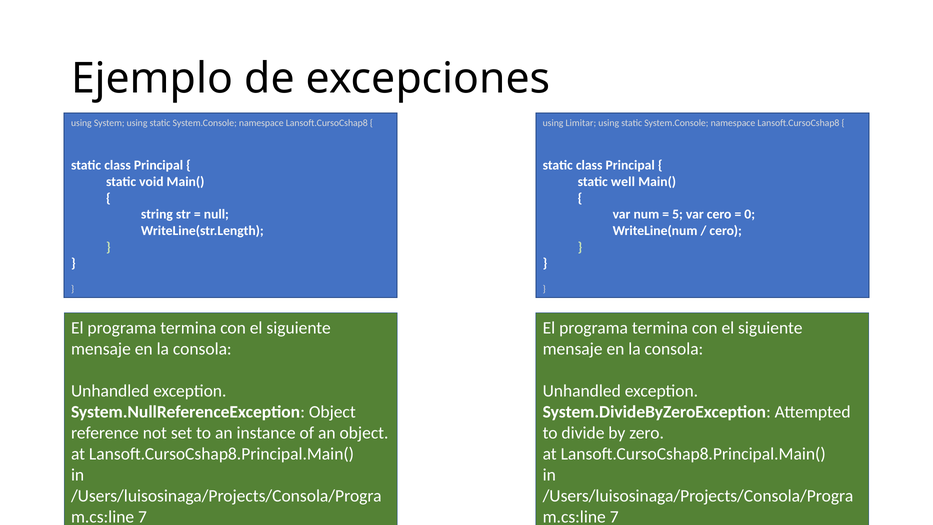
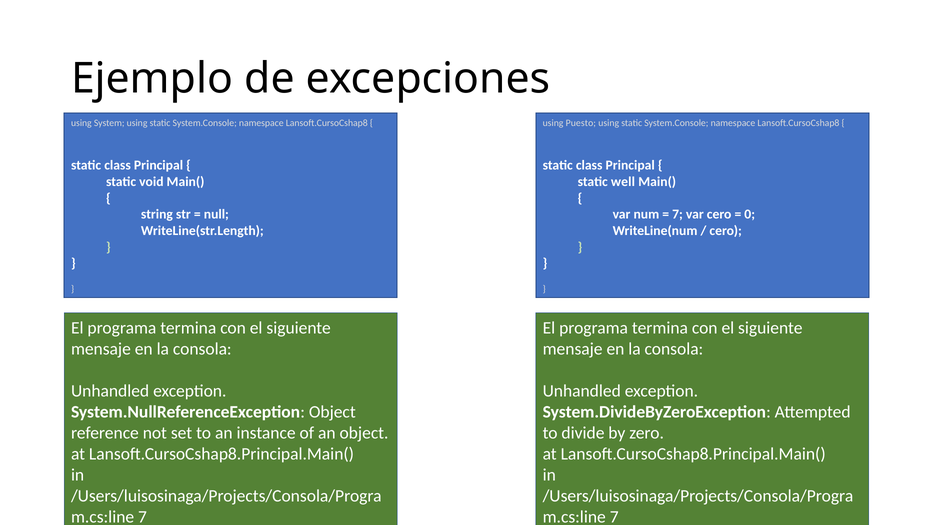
Limitar: Limitar -> Puesto
5 at (678, 214): 5 -> 7
